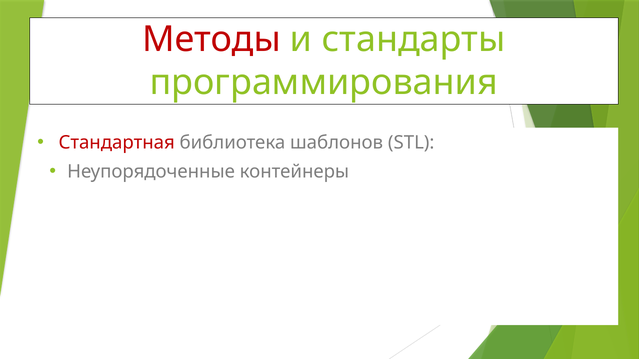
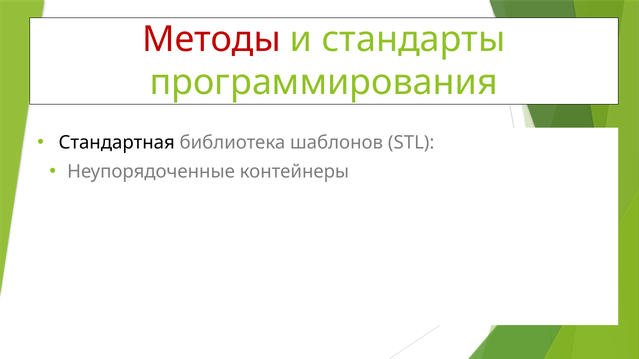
Стандартная colour: red -> black
